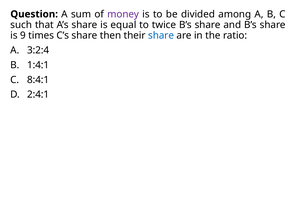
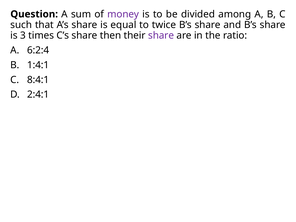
9: 9 -> 3
share at (161, 35) colour: blue -> purple
3:2:4: 3:2:4 -> 6:2:4
